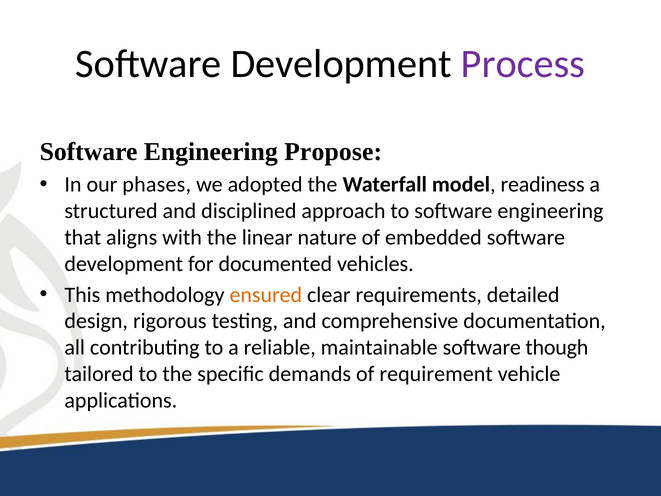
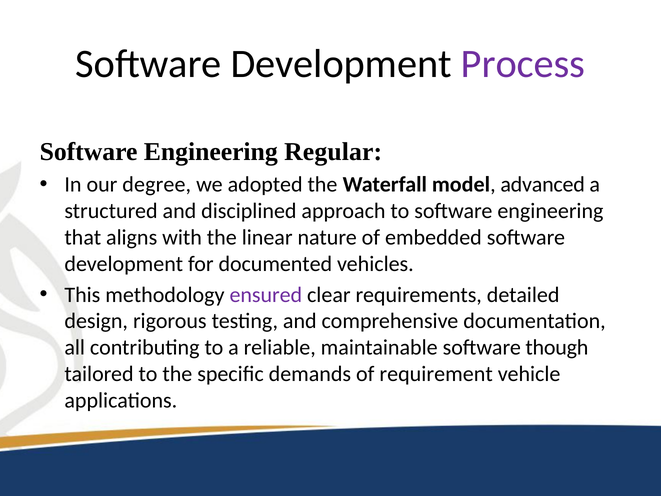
Propose: Propose -> Regular
phases: phases -> degree
readiness: readiness -> advanced
ensured colour: orange -> purple
